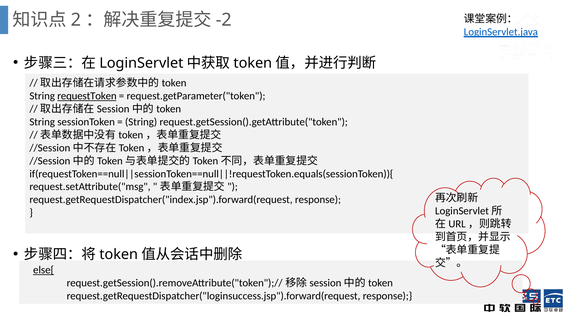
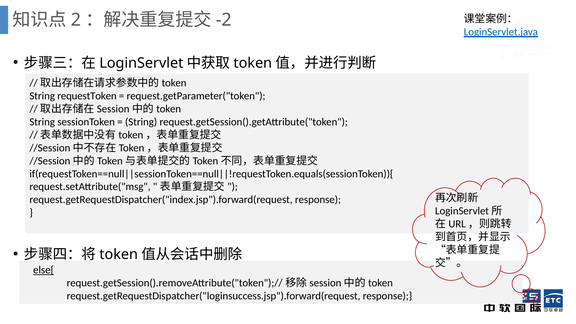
requestToken underline: present -> none
